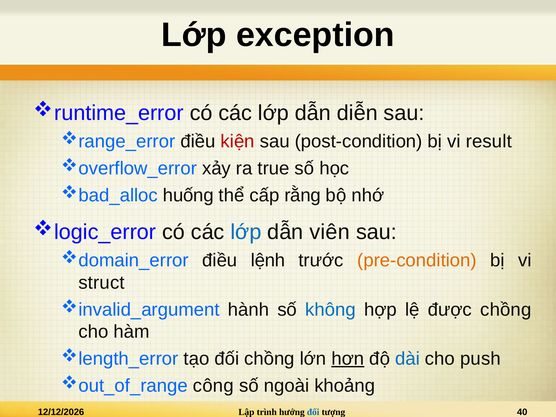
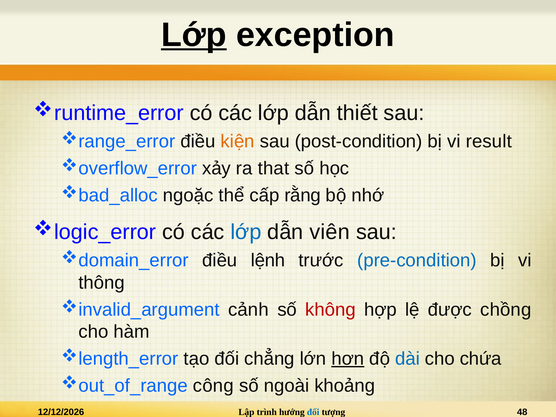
Lớp at (194, 35) underline: none -> present
diễn: diễn -> thiết
kiện colour: red -> orange
true: true -> that
huống: huống -> ngoặc
pre-condition colour: orange -> blue
struct: struct -> thông
hành: hành -> cảnh
không colour: blue -> red
đối chồng: chồng -> chẳng
push: push -> chứa
40: 40 -> 48
